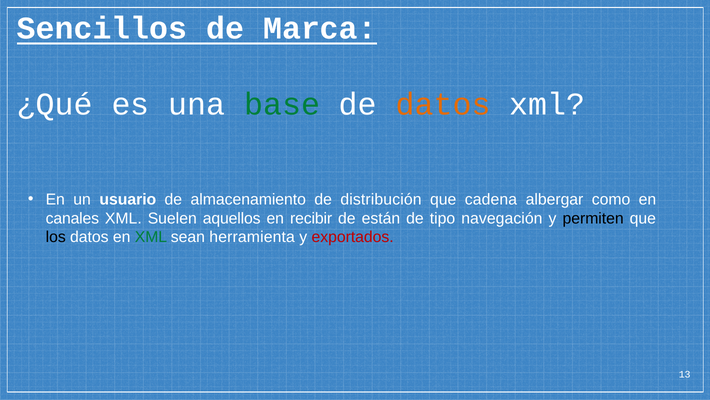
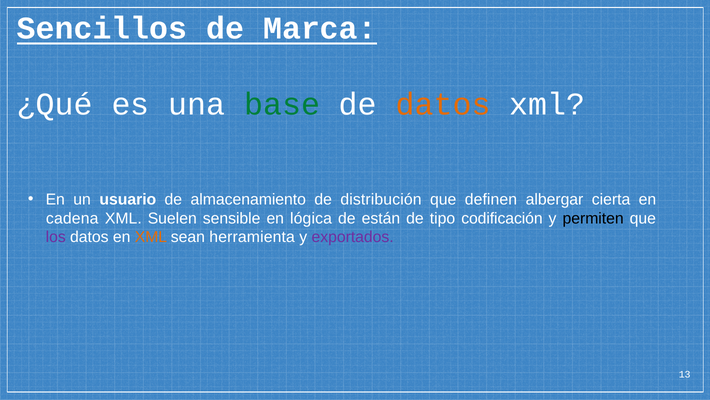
cadena: cadena -> definen
como: como -> cierta
canales: canales -> cadena
aquellos: aquellos -> sensible
recibir: recibir -> lógica
navegación: navegación -> codificación
los colour: black -> purple
XML at (151, 237) colour: green -> orange
exportados colour: red -> purple
